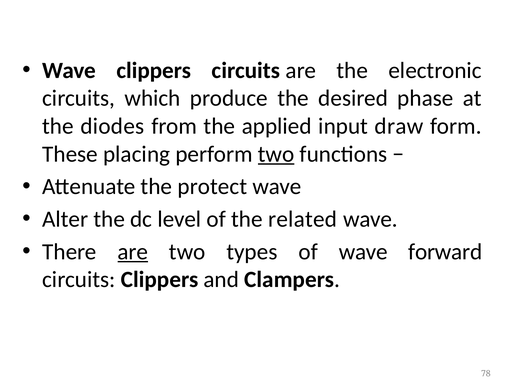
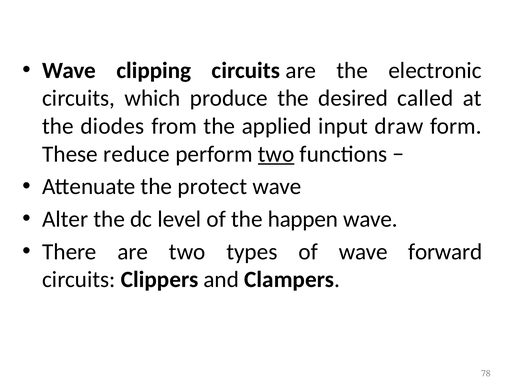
Wave clippers: clippers -> clipping
phase: phase -> called
placing: placing -> reduce
related: related -> happen
are at (133, 251) underline: present -> none
